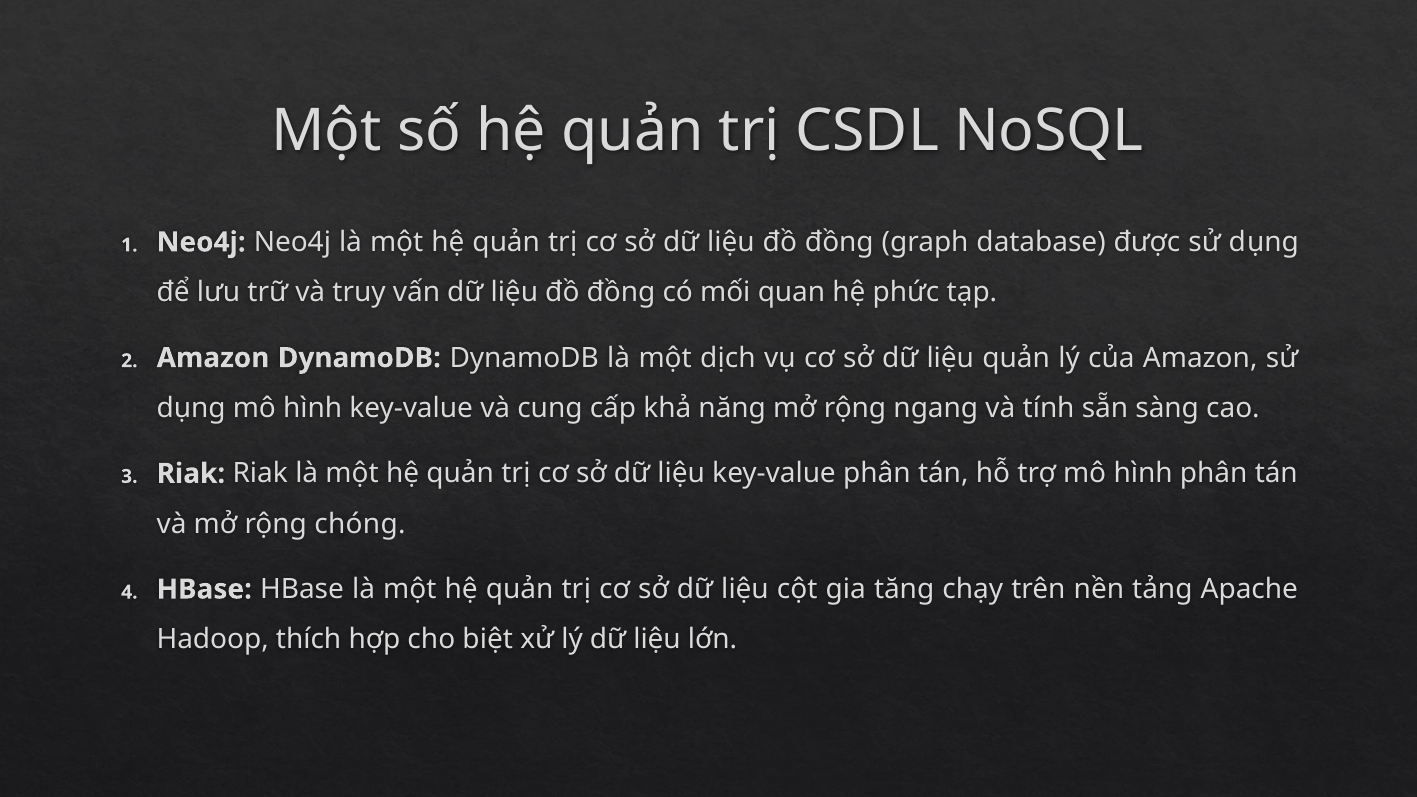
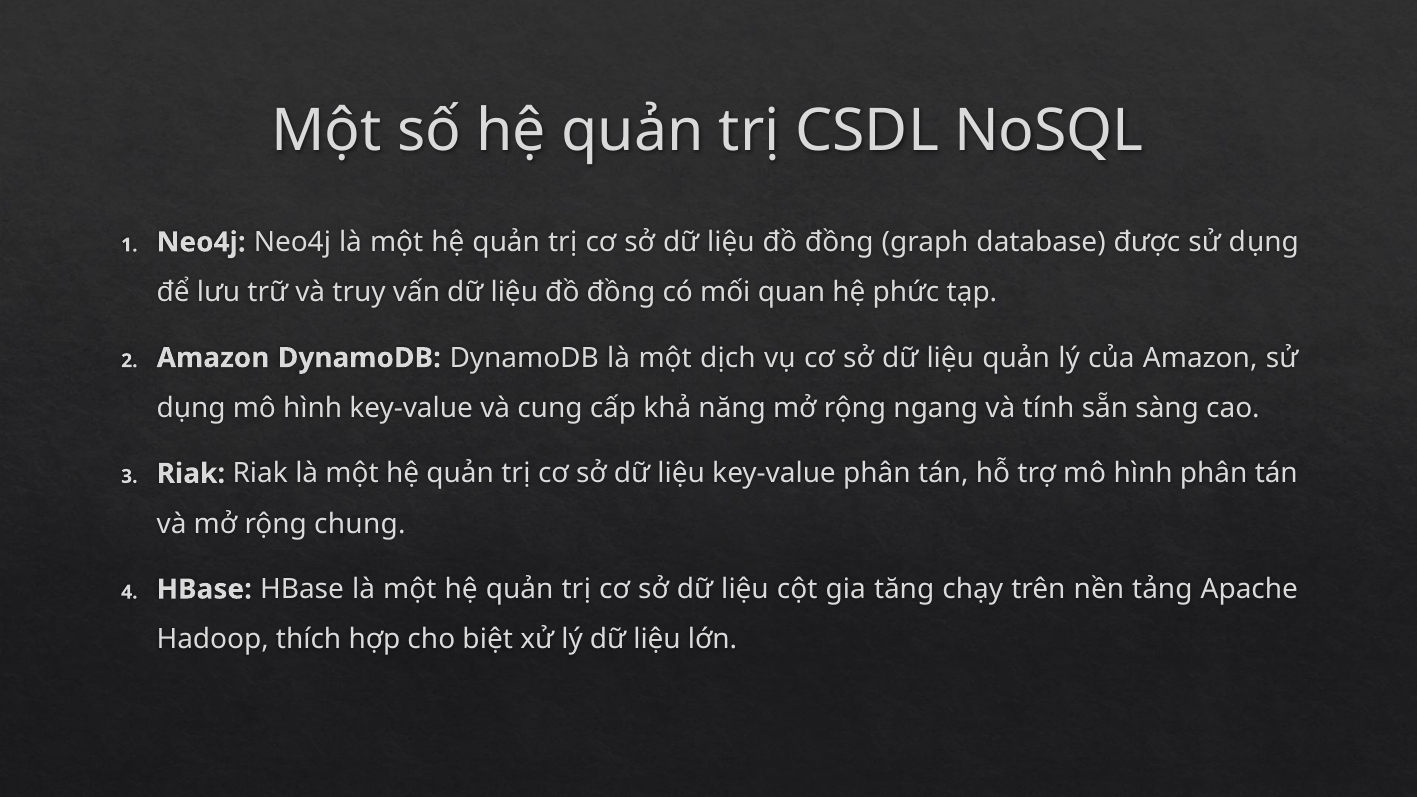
chóng: chóng -> chung
